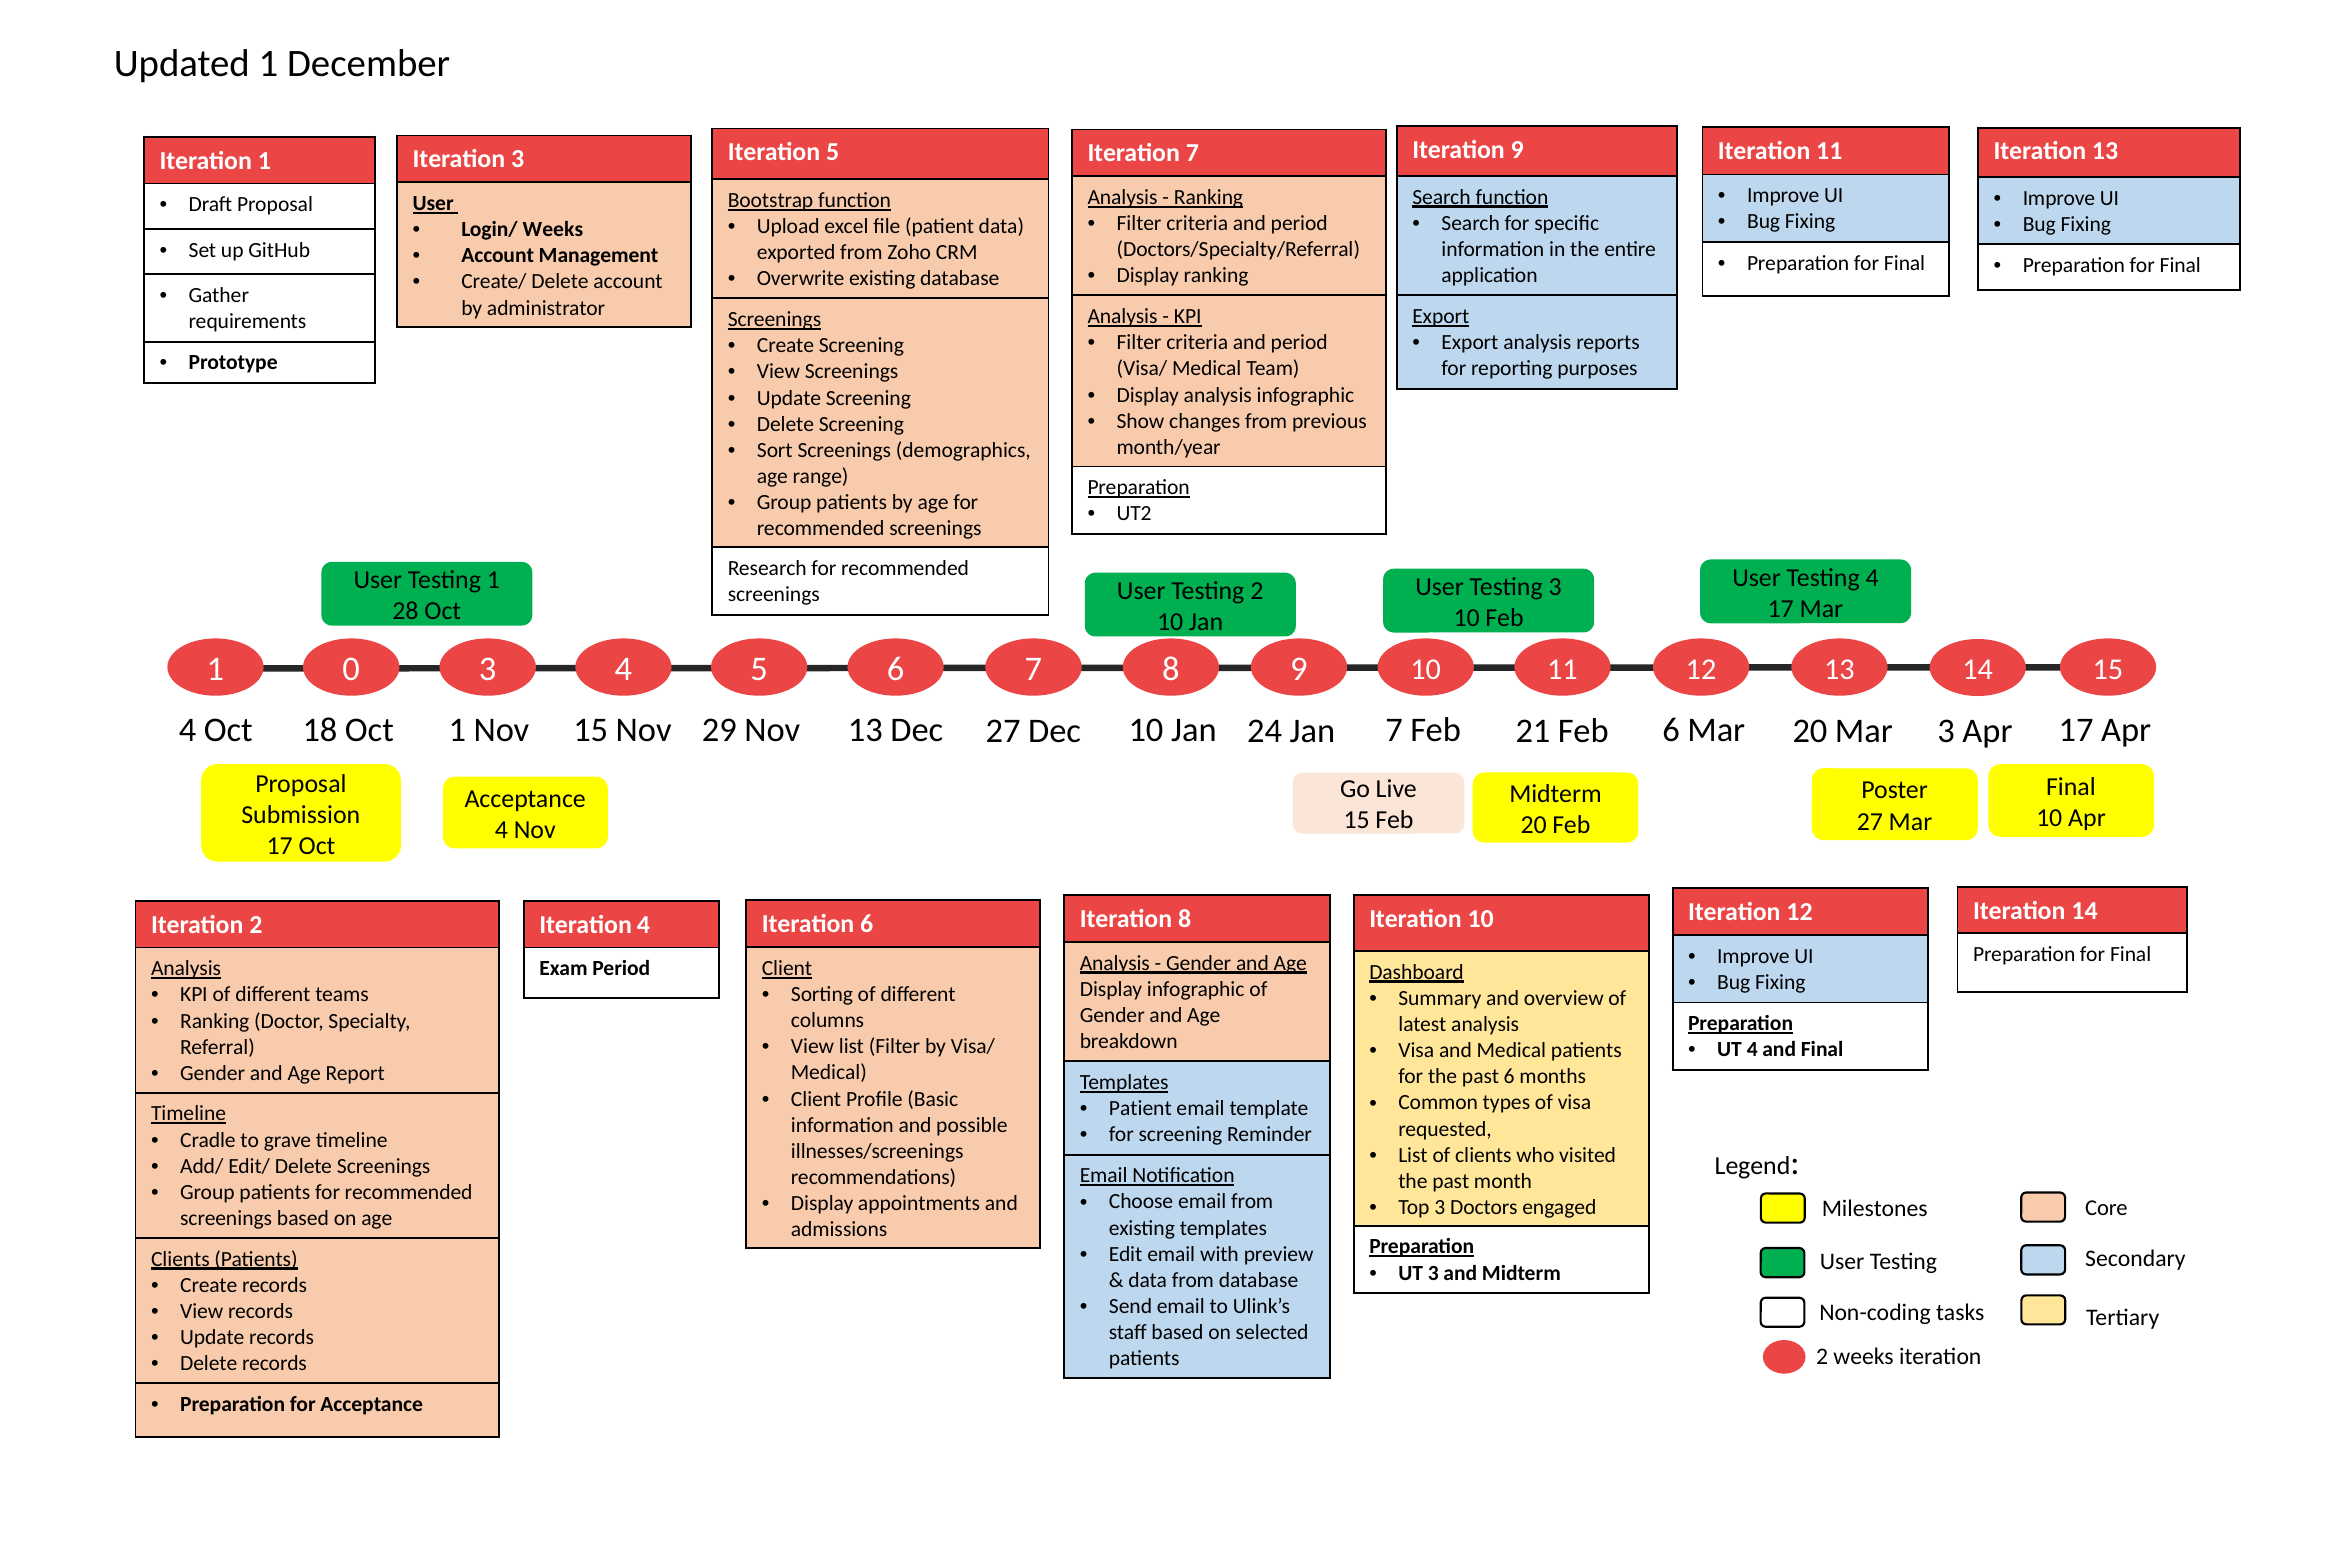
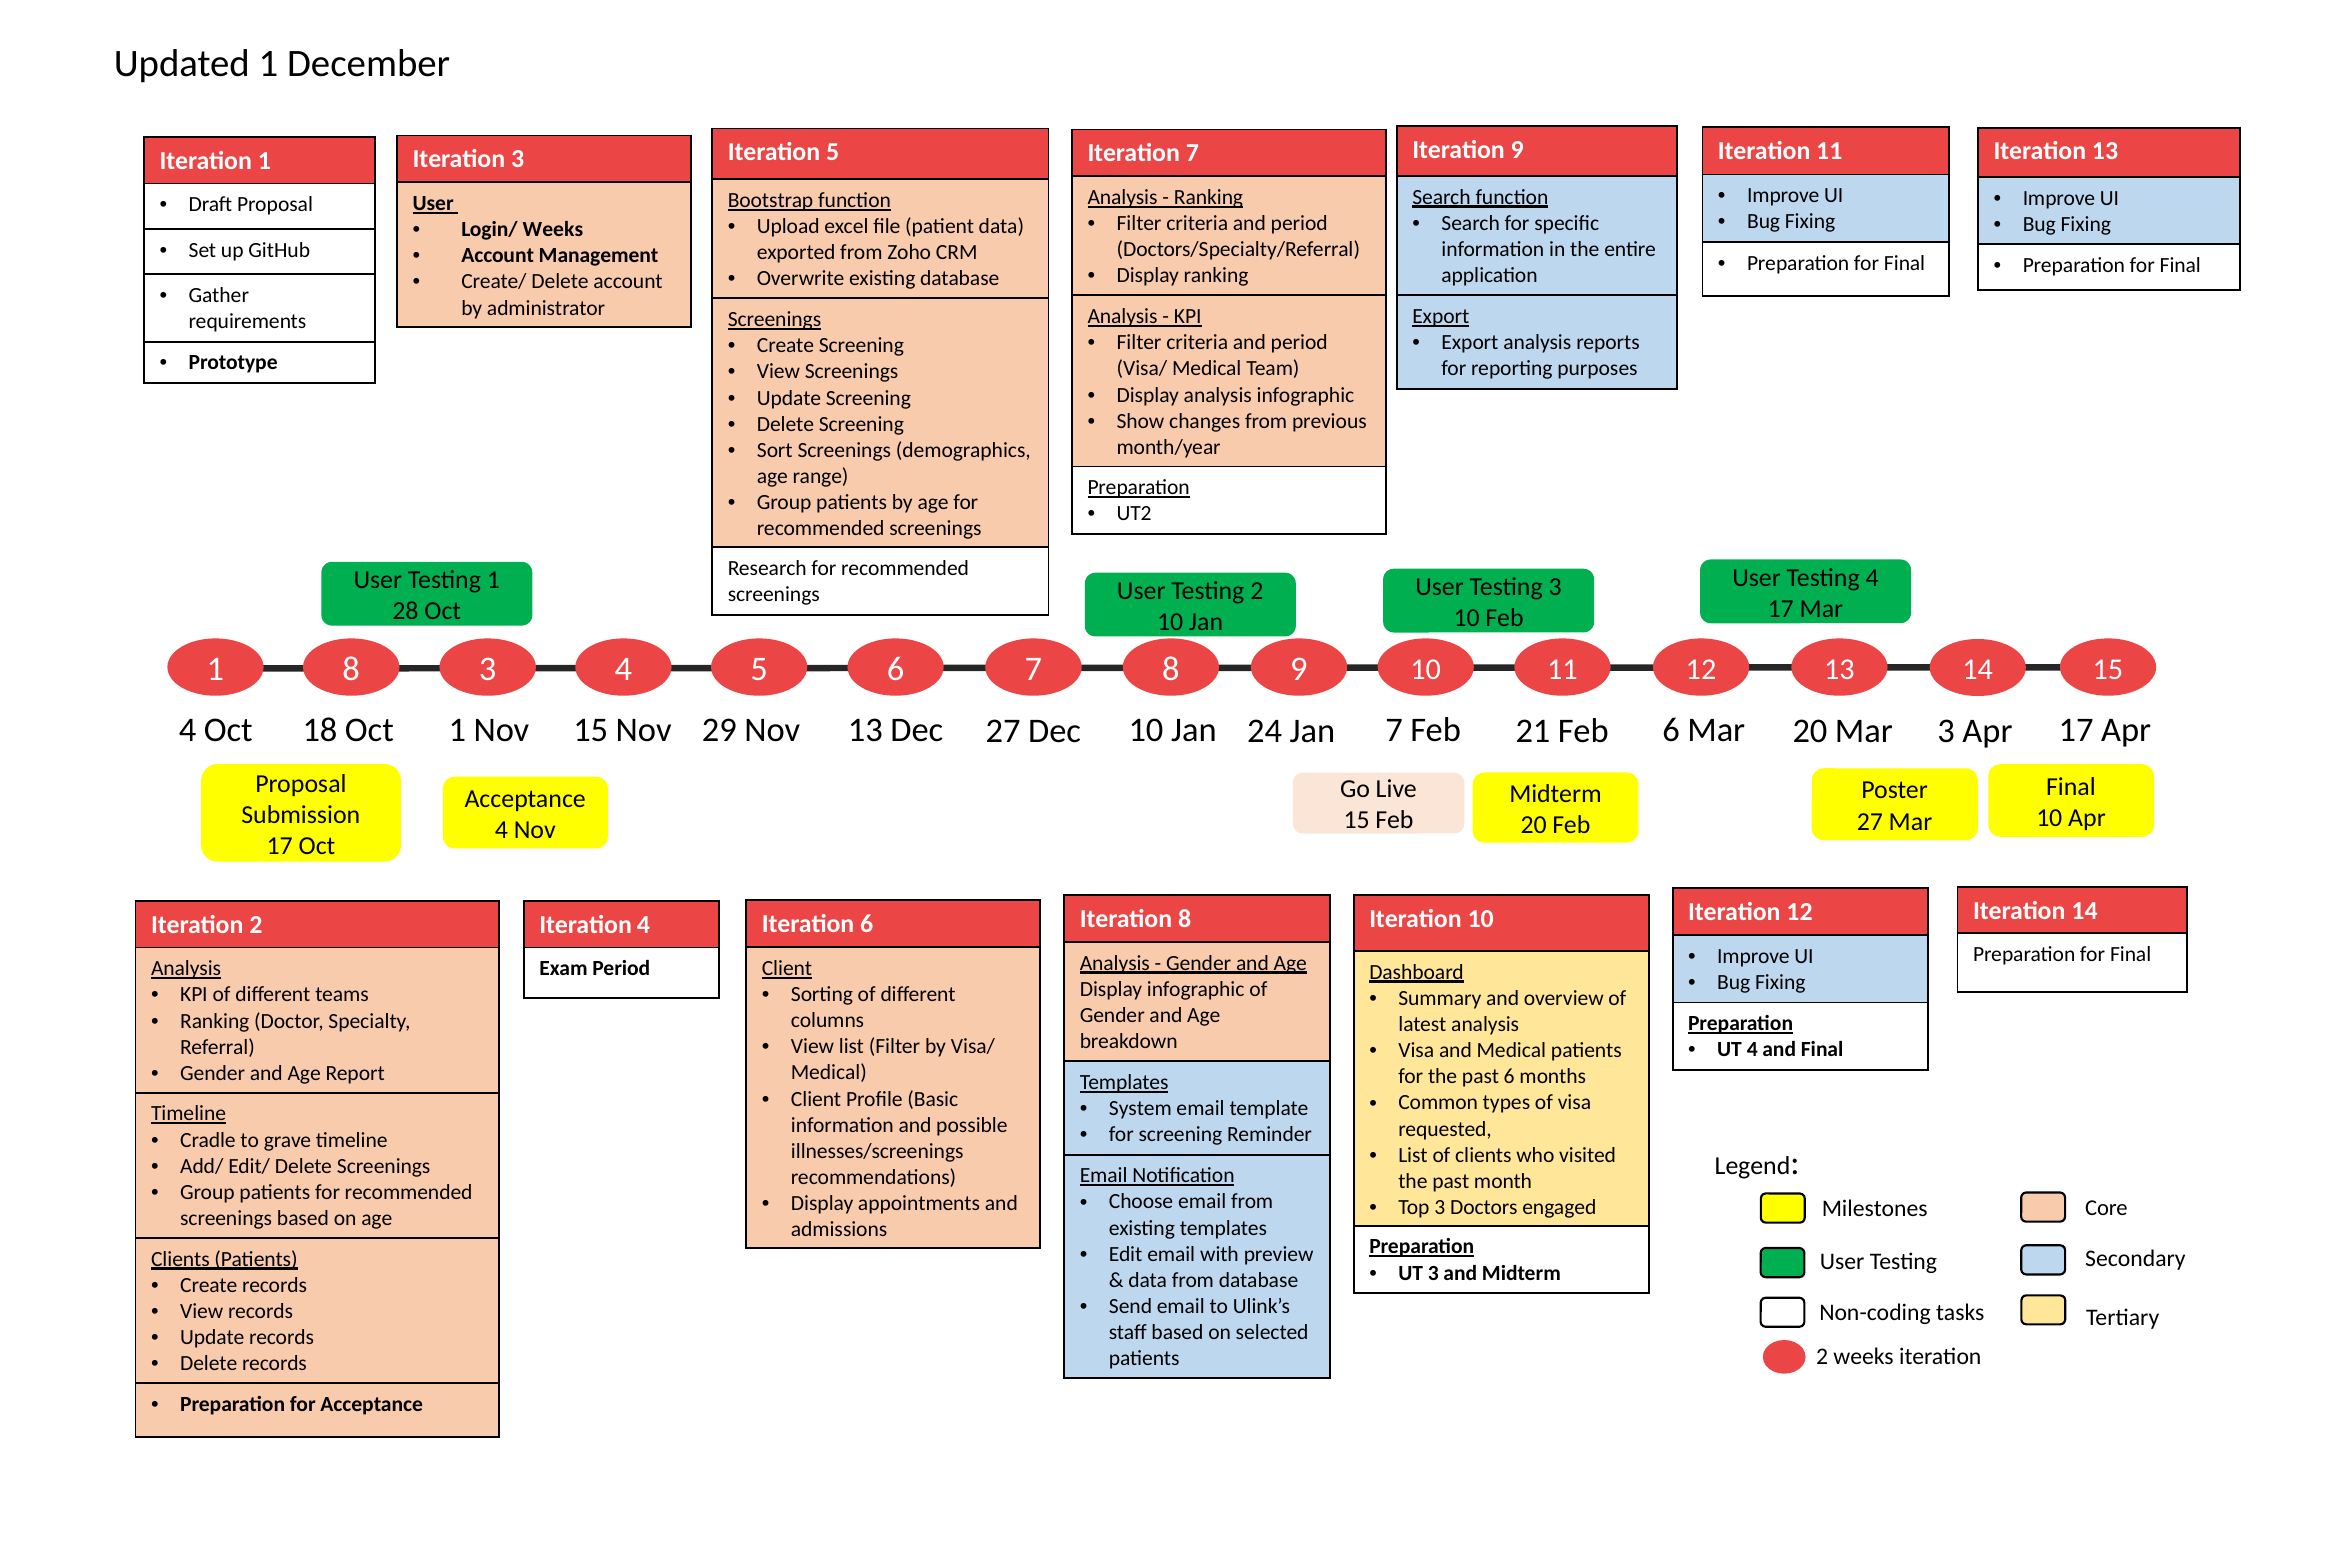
1 0: 0 -> 8
Patient at (1140, 1109): Patient -> System
